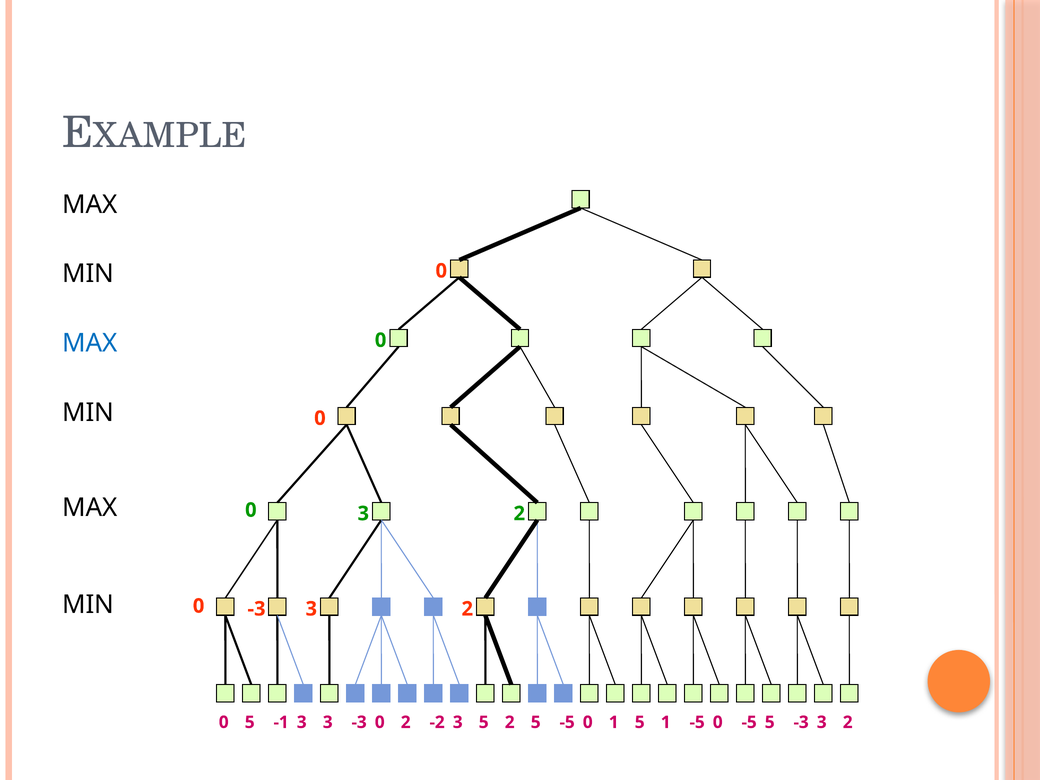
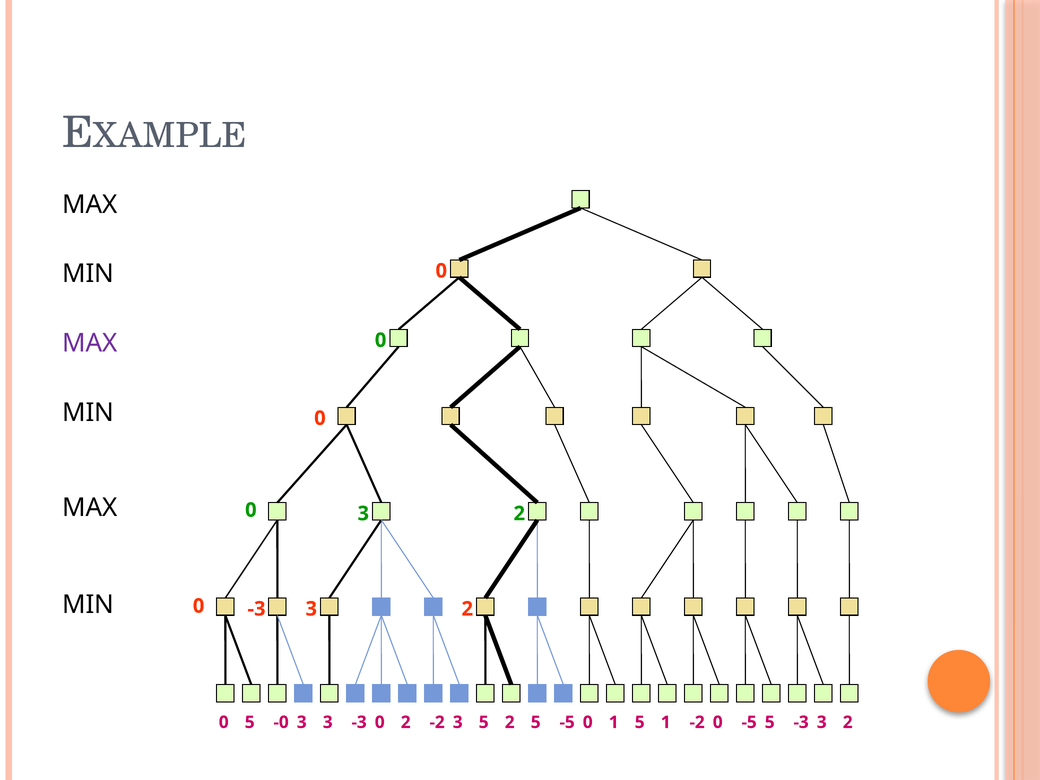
MAX at (90, 343) colour: blue -> purple
-1: -1 -> -0
-5 at (697, 722): -5 -> -2
